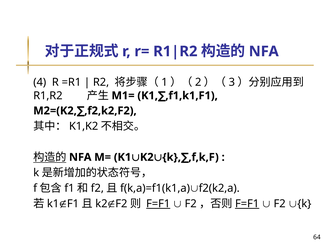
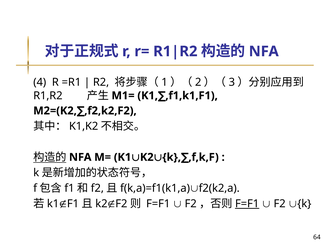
F=F1 at (158, 203) underline: present -> none
